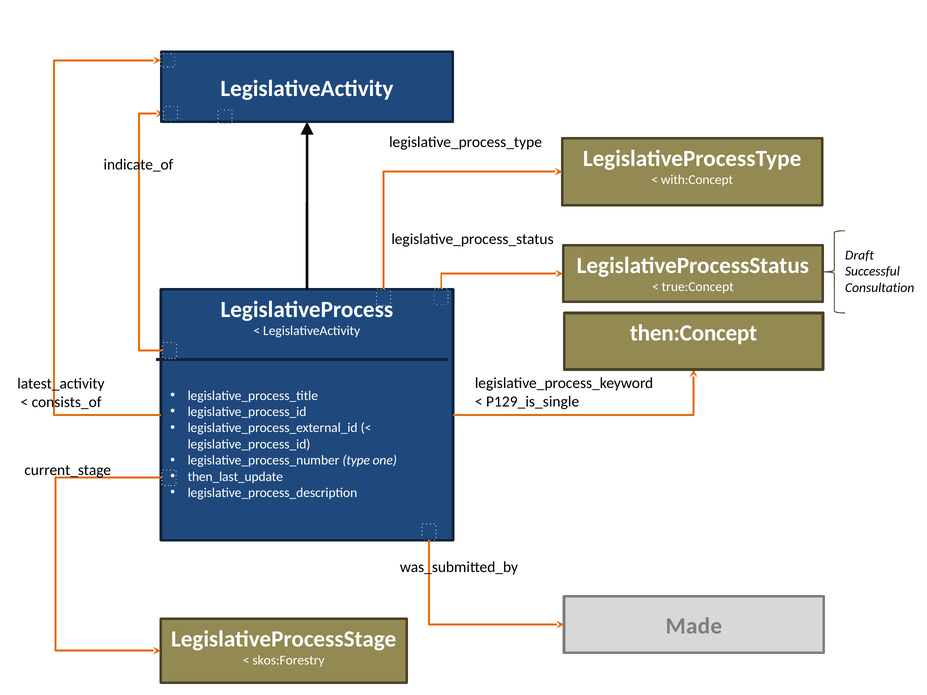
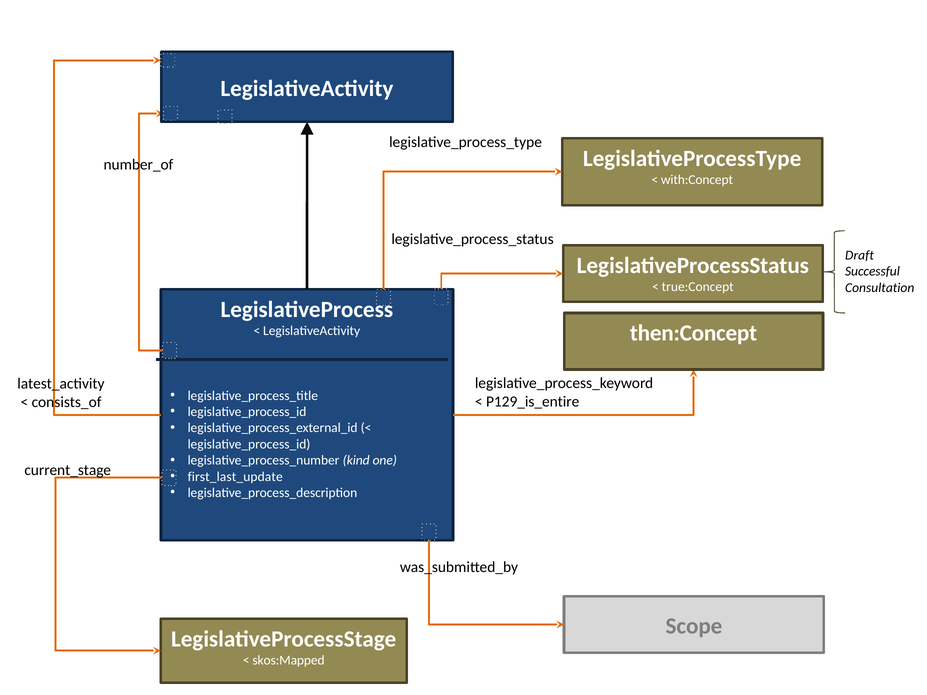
indicate_of: indicate_of -> number_of
P129_is_single: P129_is_single -> P129_is_entire
type: type -> kind
then_last_update: then_last_update -> first_last_update
Made: Made -> Scope
skos:Forestry: skos:Forestry -> skos:Mapped
